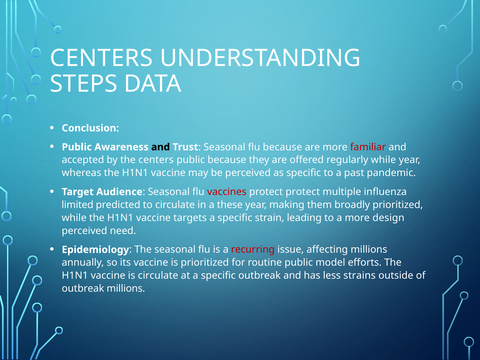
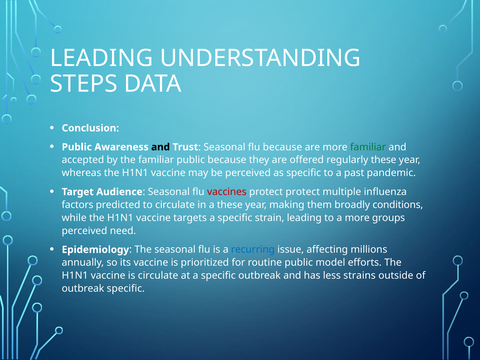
CENTERS at (101, 58): CENTERS -> LEADING
familiar at (368, 147) colour: red -> green
the centers: centers -> familiar
regularly while: while -> these
limited: limited -> factors
broadly prioritized: prioritized -> conditions
design: design -> groups
recurring colour: red -> blue
outbreak millions: millions -> specific
